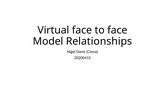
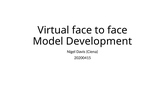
Relationships: Relationships -> Development
